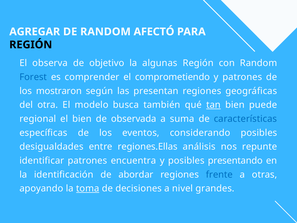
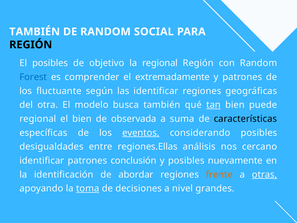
AGREGAR at (35, 32): AGREGAR -> TAMBIÉN
AFECTÓ: AFECTÓ -> SOCIAL
El observa: observa -> posibles
la algunas: algunas -> regional
comprometiendo: comprometiendo -> extremadamente
mostraron: mostraron -> fluctuante
las presentan: presentan -> identificar
características colour: blue -> black
eventos underline: none -> present
repunte: repunte -> cercano
encuentra: encuentra -> conclusión
presentando: presentando -> nuevamente
frente colour: blue -> orange
otras underline: none -> present
